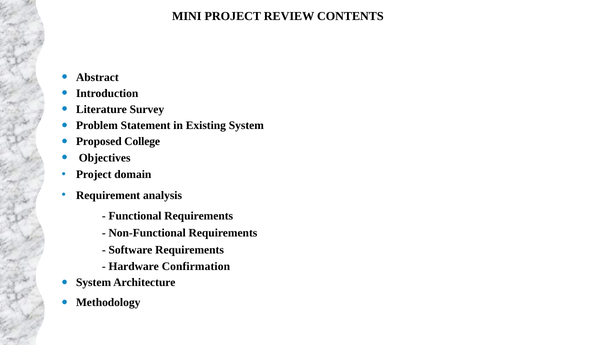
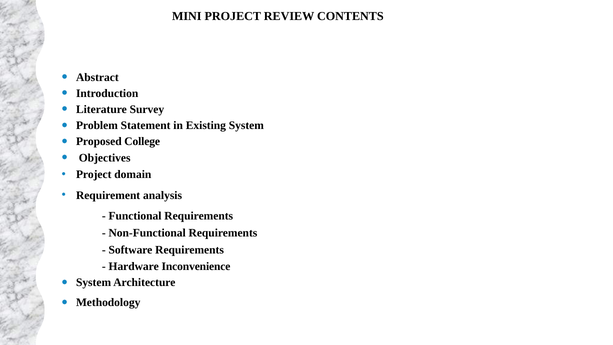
Confirmation: Confirmation -> Inconvenience
